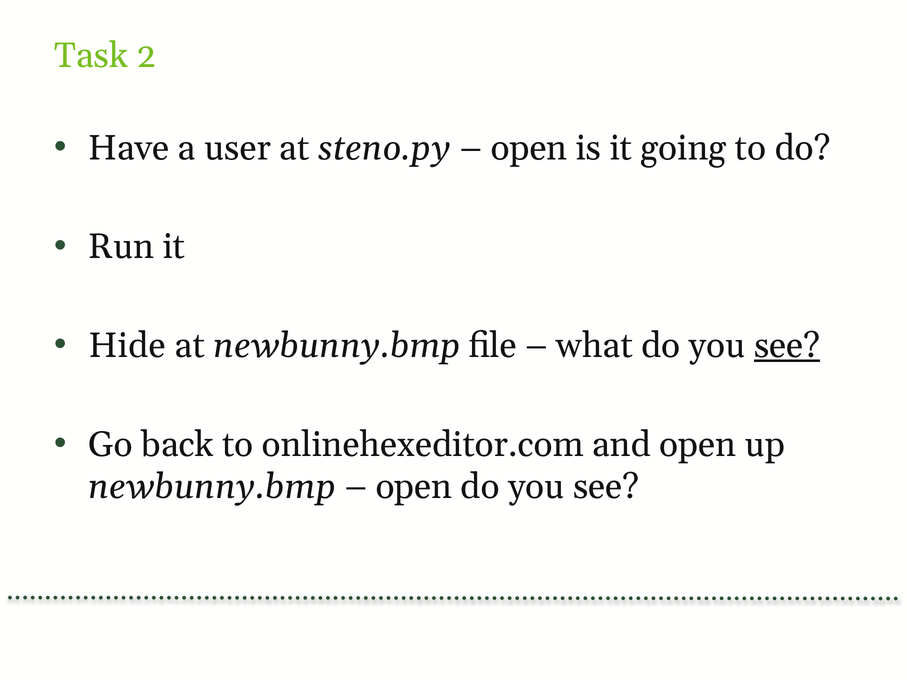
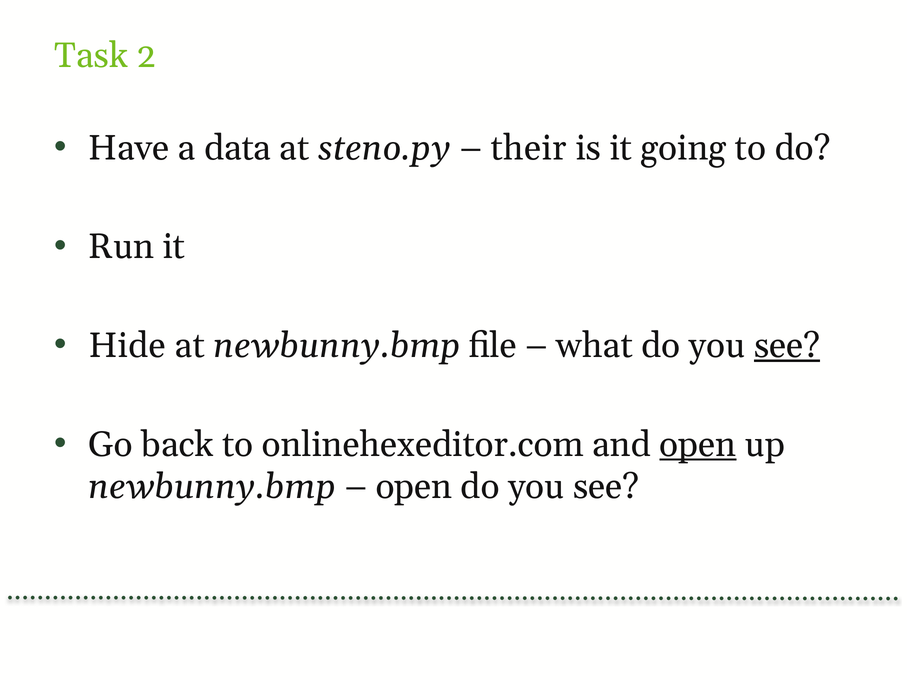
user: user -> data
open at (529, 148): open -> their
open at (698, 445) underline: none -> present
